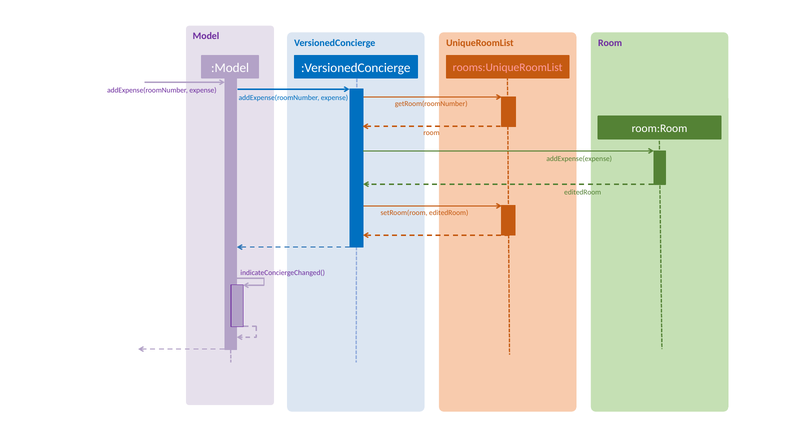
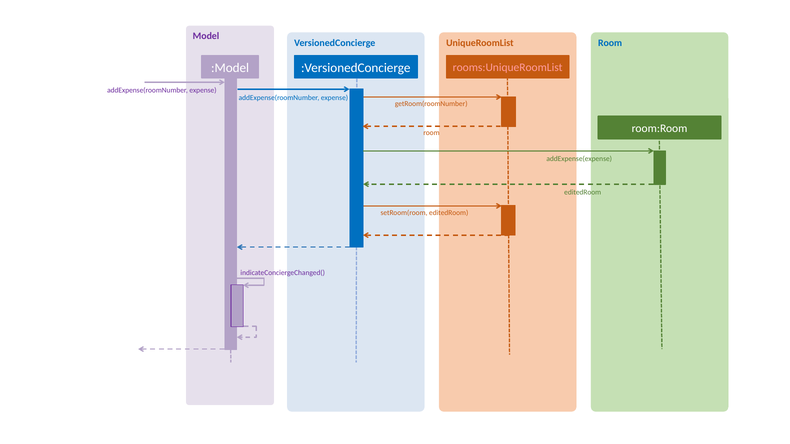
Room at (610, 43) colour: purple -> blue
